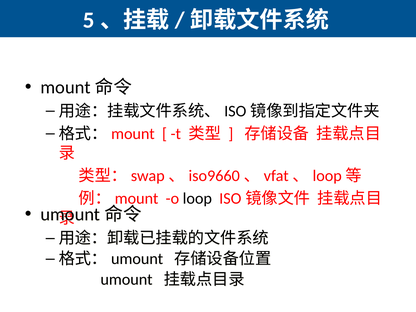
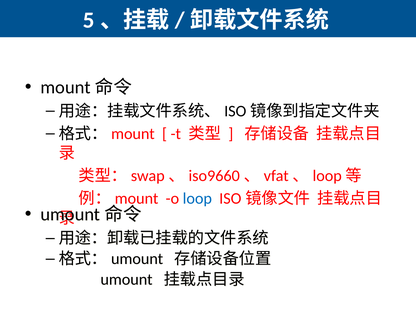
loop colour: black -> blue
